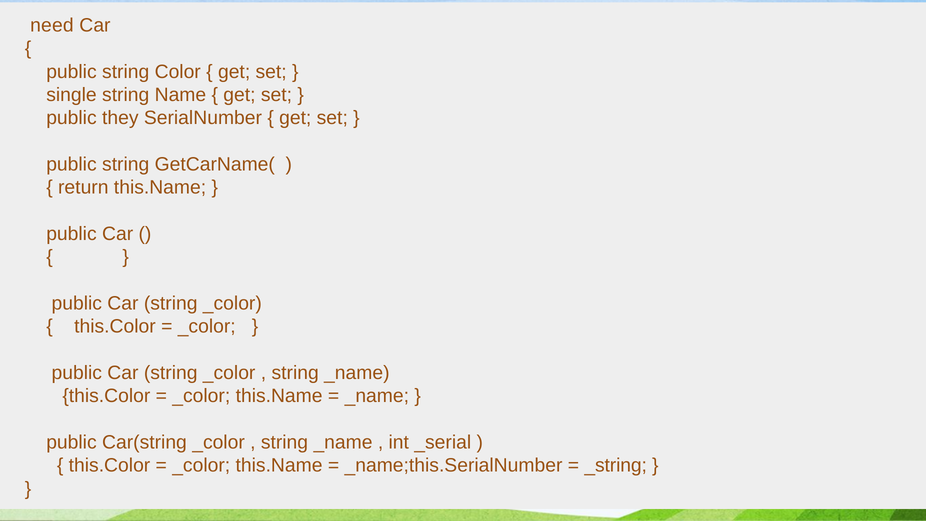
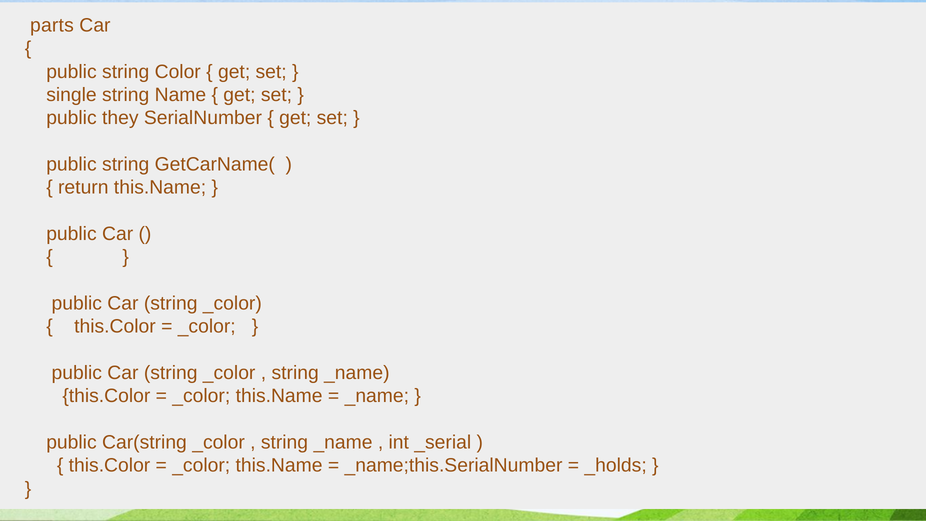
need: need -> parts
_string: _string -> _holds
